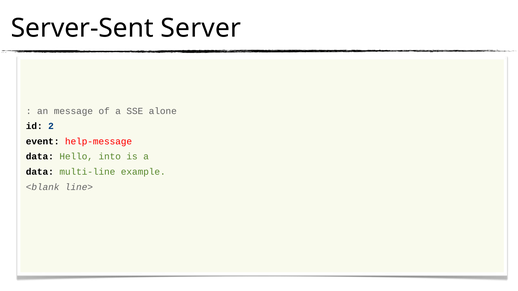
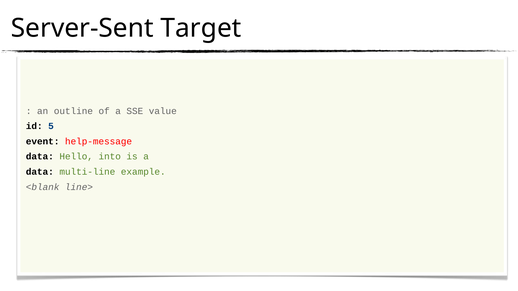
Server: Server -> Target
message: message -> outline
alone: alone -> value
2: 2 -> 5
